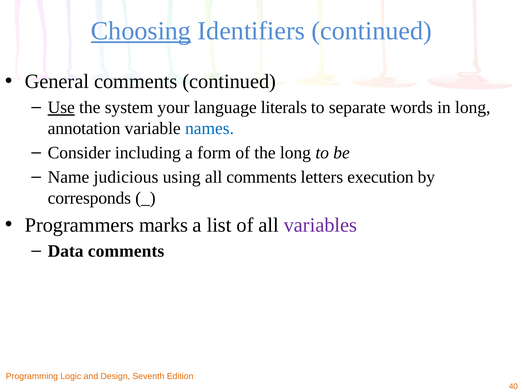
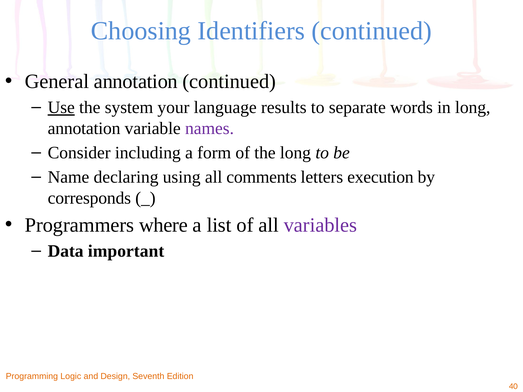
Choosing underline: present -> none
General comments: comments -> annotation
literals: literals -> results
names colour: blue -> purple
judicious: judicious -> declaring
marks: marks -> where
Data comments: comments -> important
